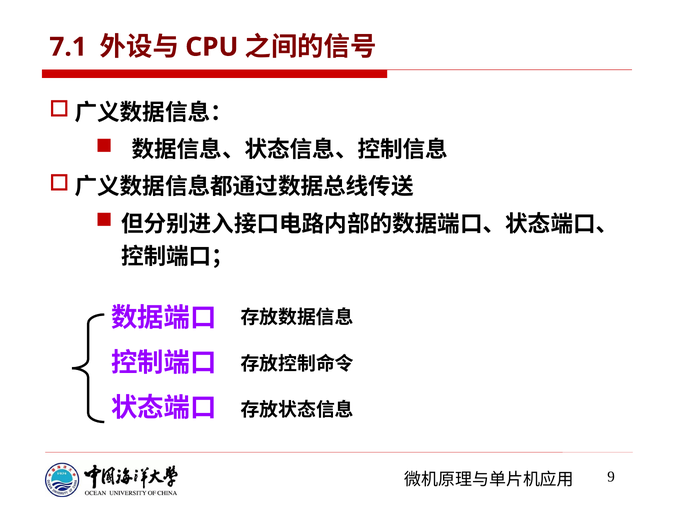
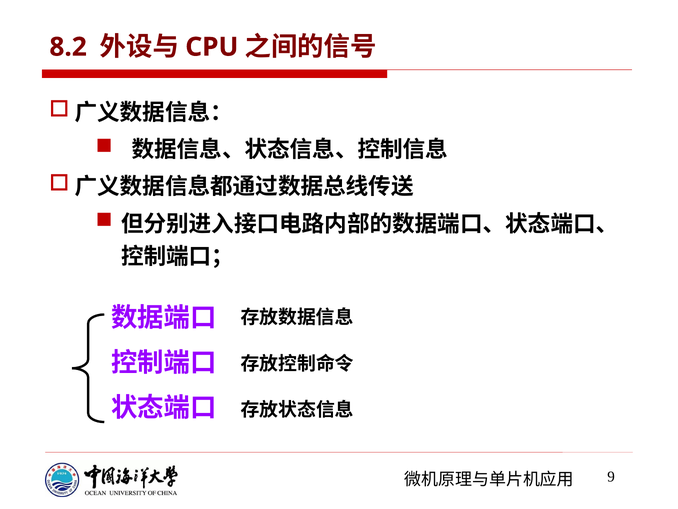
7.1: 7.1 -> 8.2
